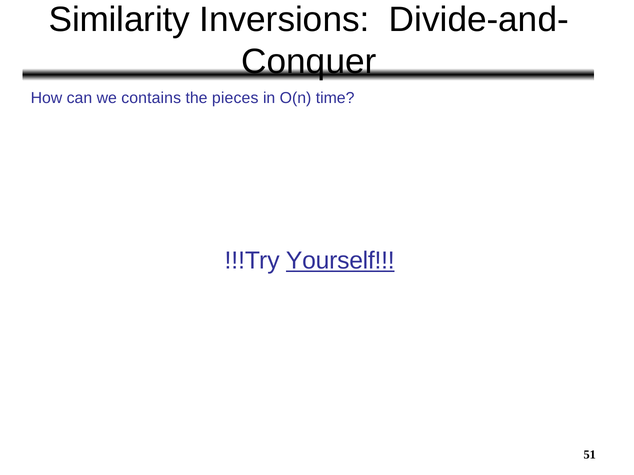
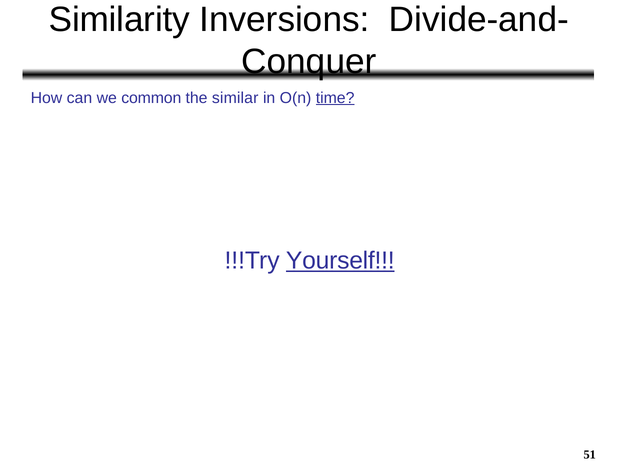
contains: contains -> common
pieces: pieces -> similar
time underline: none -> present
